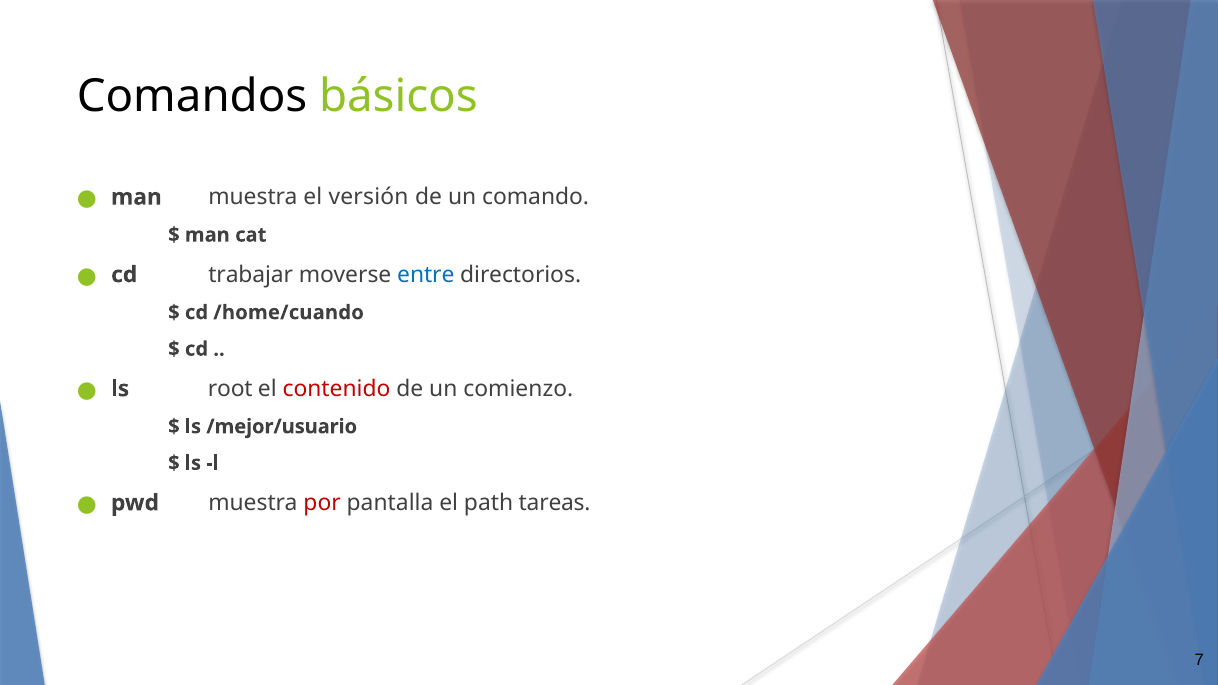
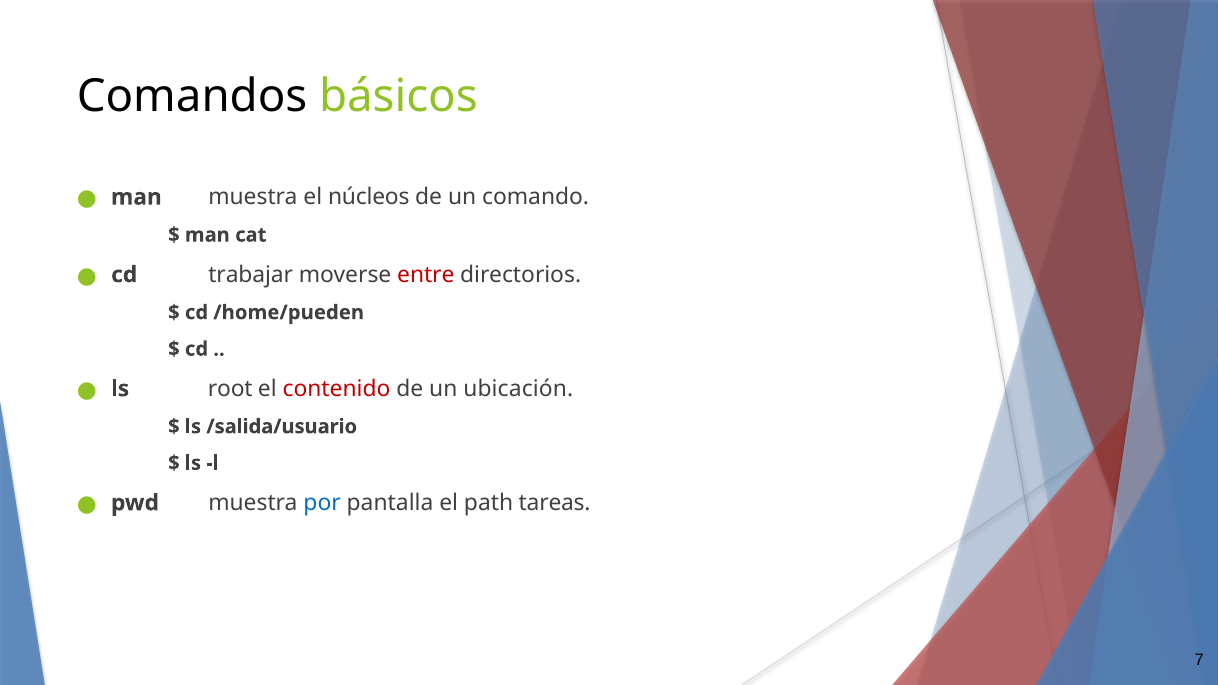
versión: versión -> núcleos
entre colour: blue -> red
/home/cuando: /home/cuando -> /home/pueden
comienzo: comienzo -> ubicación
/mejor/usuario: /mejor/usuario -> /salida/usuario
por colour: red -> blue
